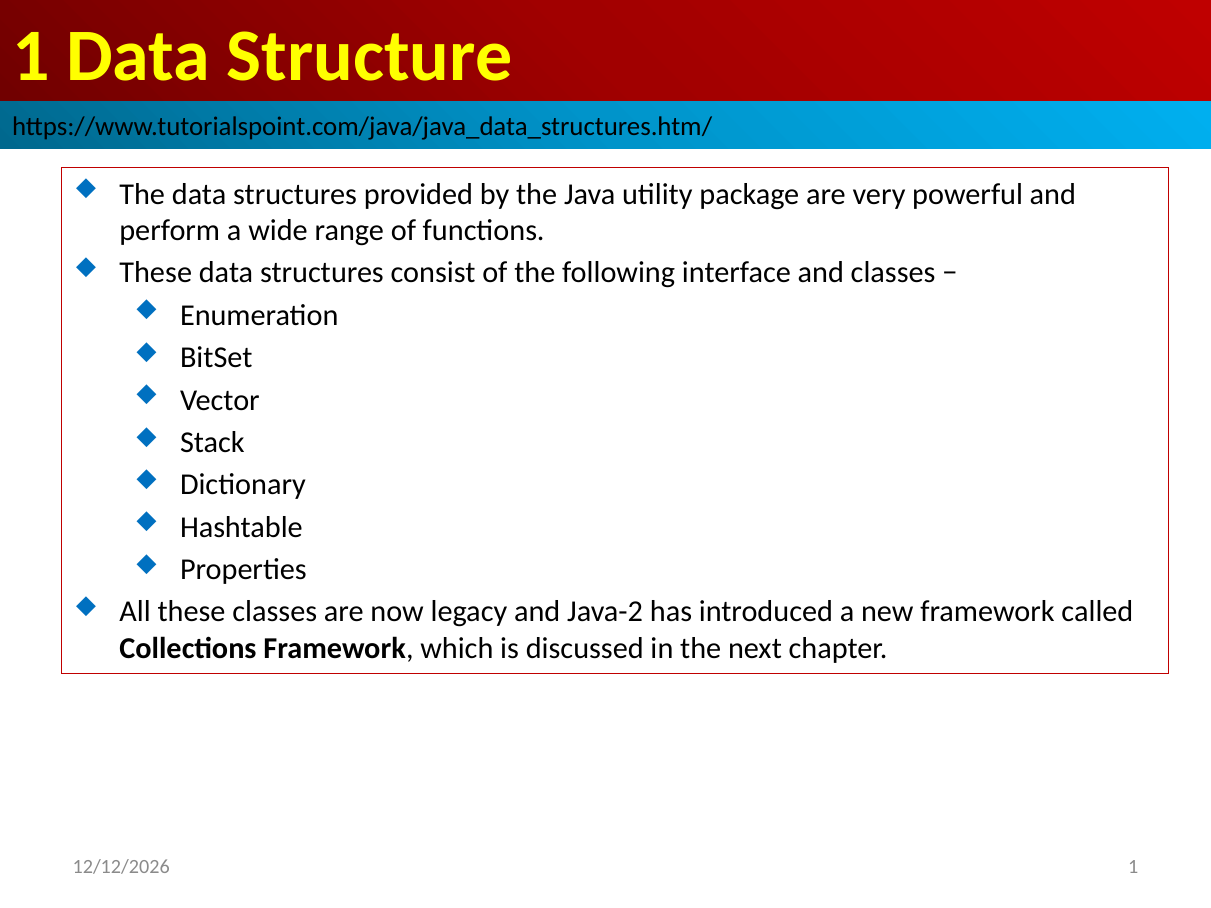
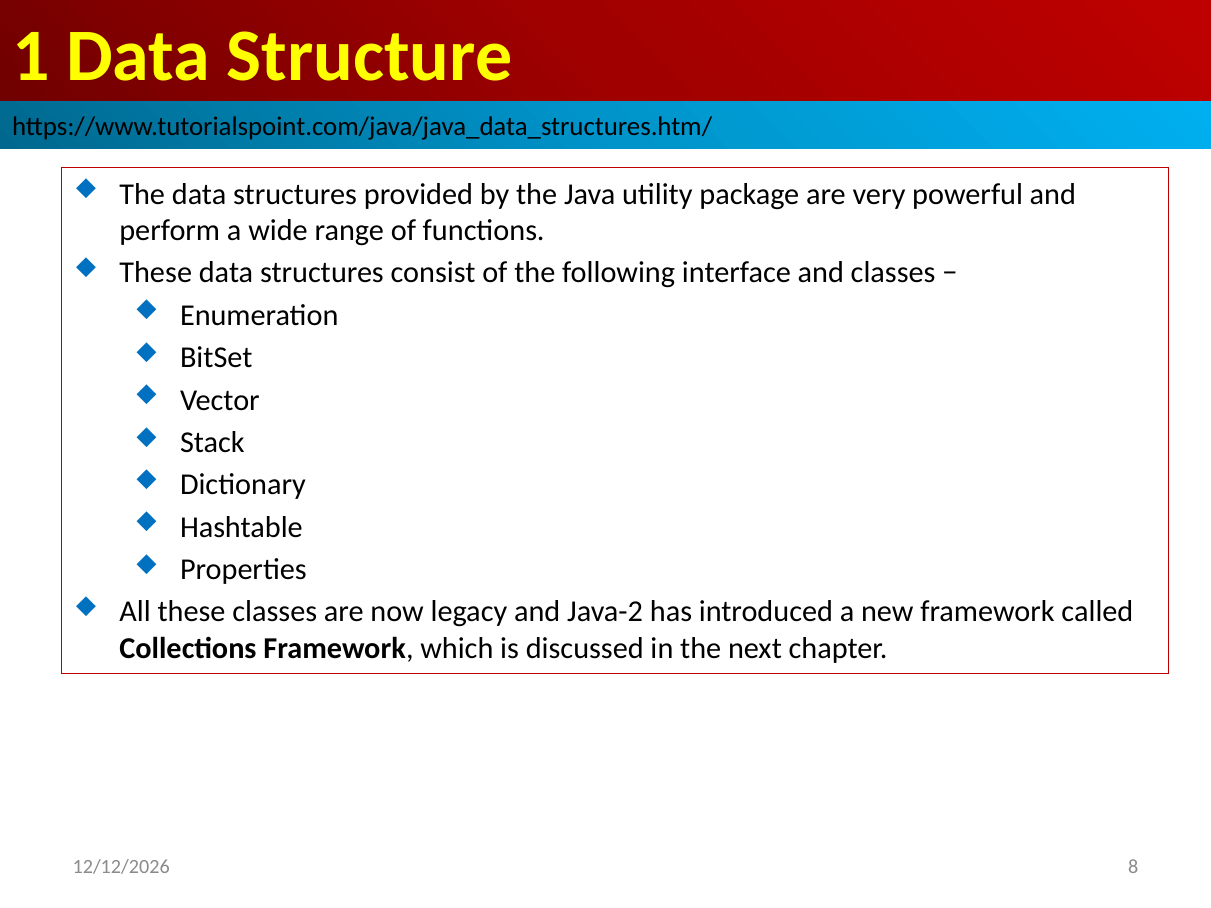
1 at (1133, 867): 1 -> 8
